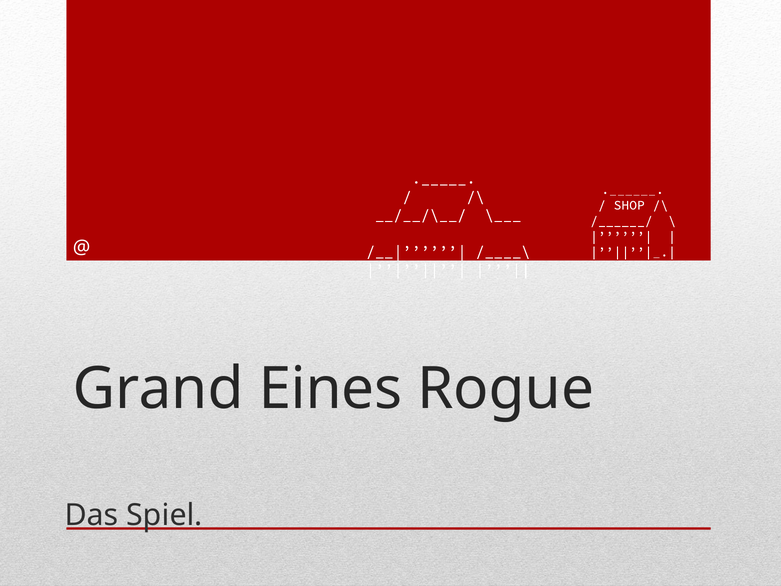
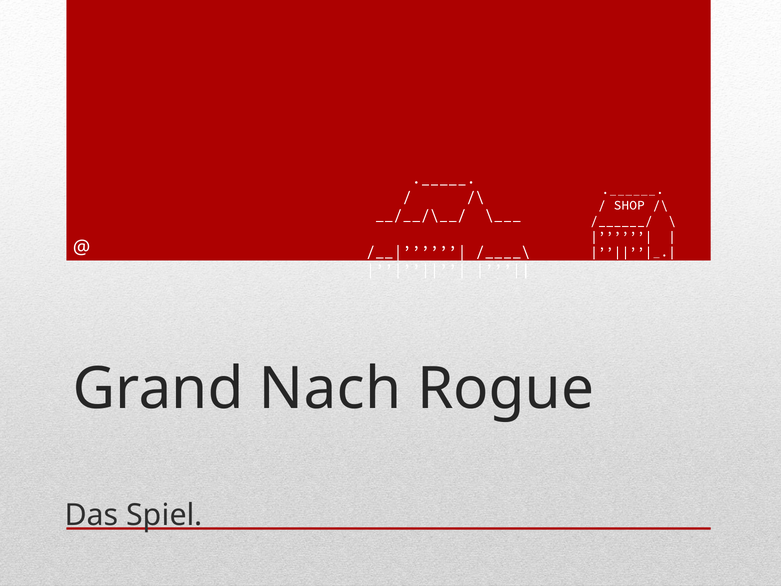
Eines: Eines -> Nach
